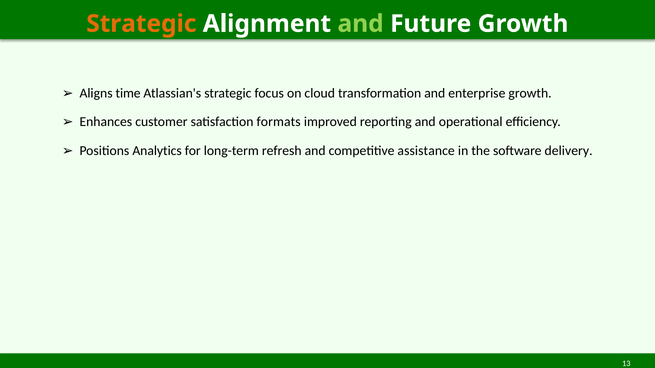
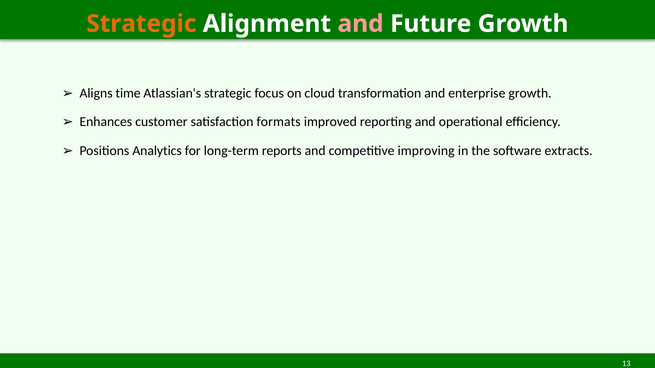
and at (361, 24) colour: light green -> pink
refresh: refresh -> reports
assistance: assistance -> improving
delivery: delivery -> extracts
